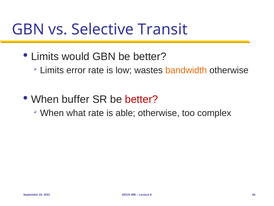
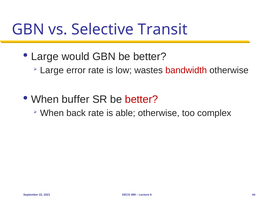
Limits at (45, 56): Limits -> Large
Limits at (52, 70): Limits -> Large
bandwidth colour: orange -> red
what: what -> back
